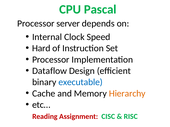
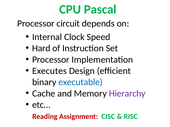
server: server -> circuit
Dataflow: Dataflow -> Executes
Hierarchy colour: orange -> purple
